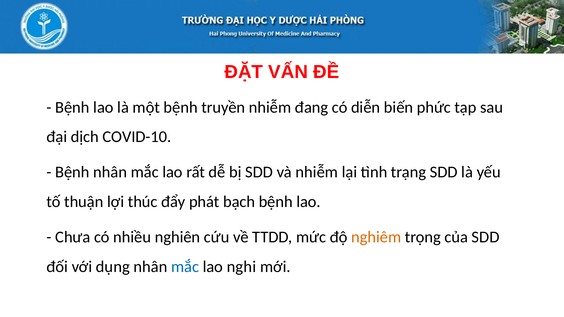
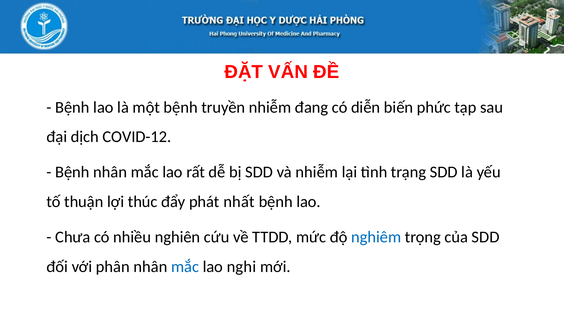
COVID-10: COVID-10 -> COVID-12
bạch: bạch -> nhất
nghiêm colour: orange -> blue
dụng: dụng -> phân
